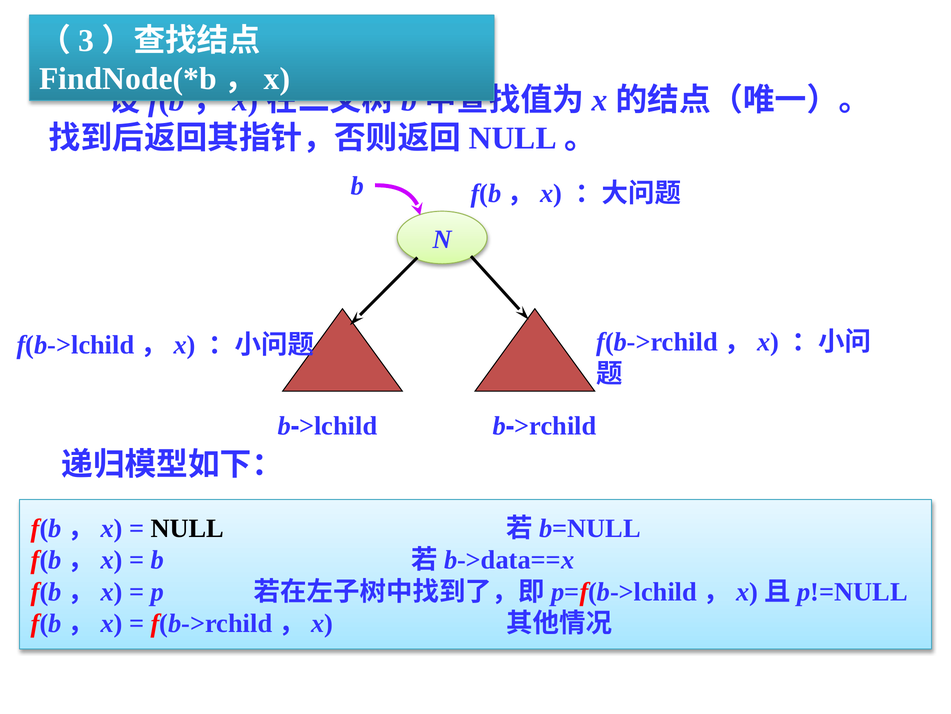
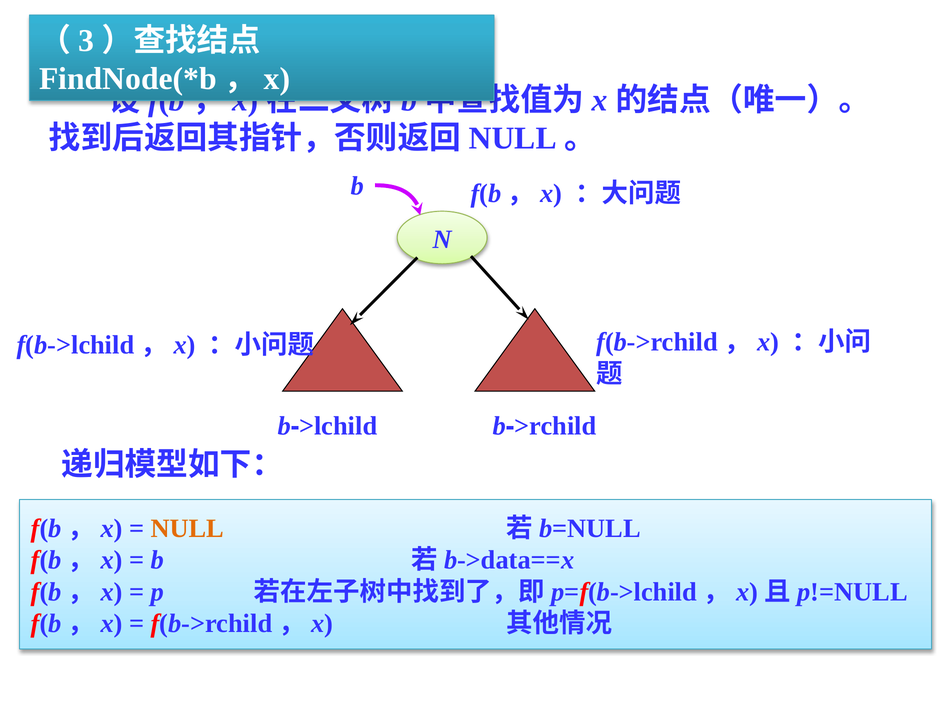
NULL colour: black -> orange
